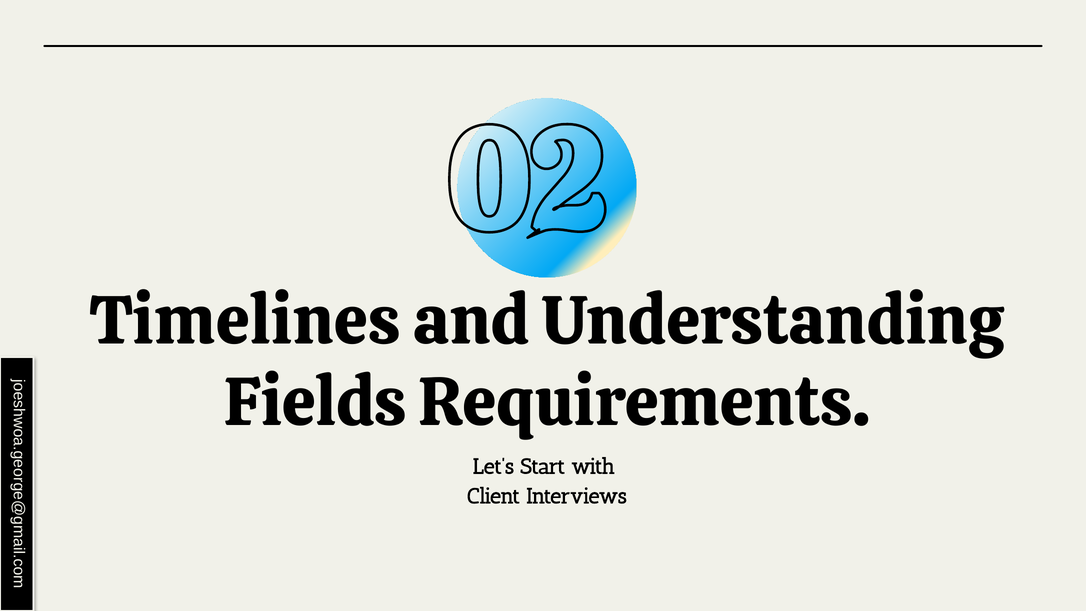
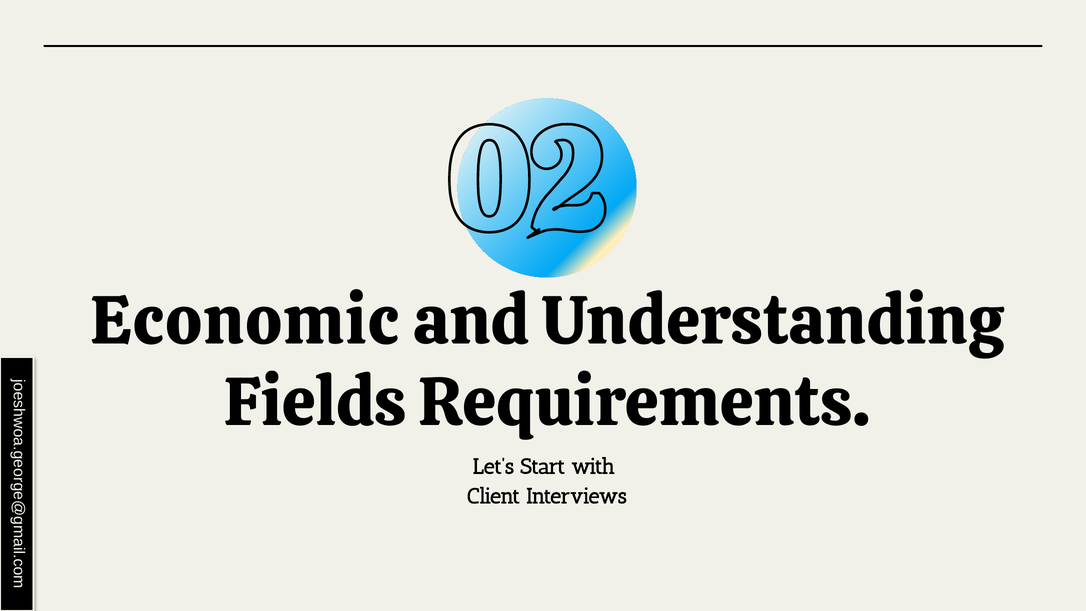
Timelines: Timelines -> Economic
